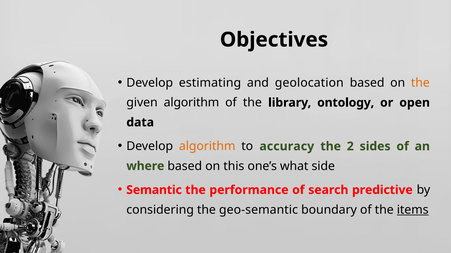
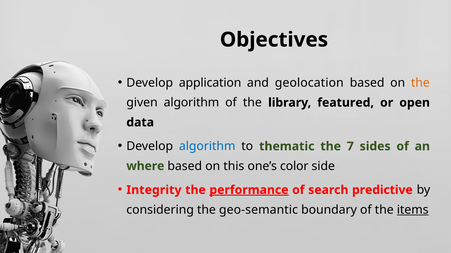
estimating: estimating -> application
ontology: ontology -> featured
algorithm at (207, 147) colour: orange -> blue
accuracy: accuracy -> thematic
2: 2 -> 7
what: what -> color
Semantic: Semantic -> Integrity
performance underline: none -> present
